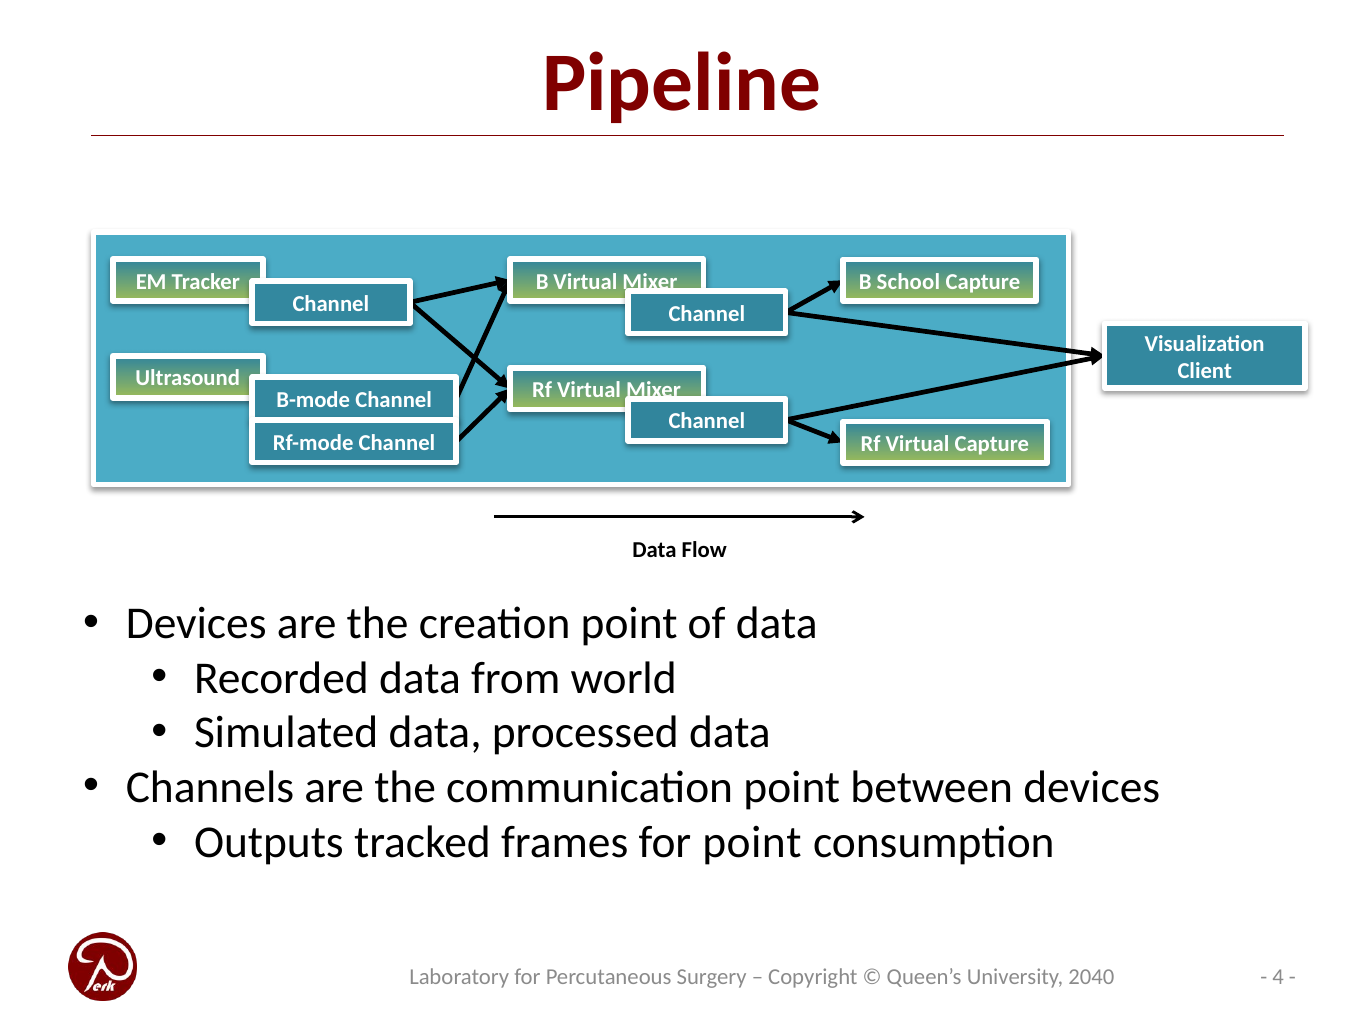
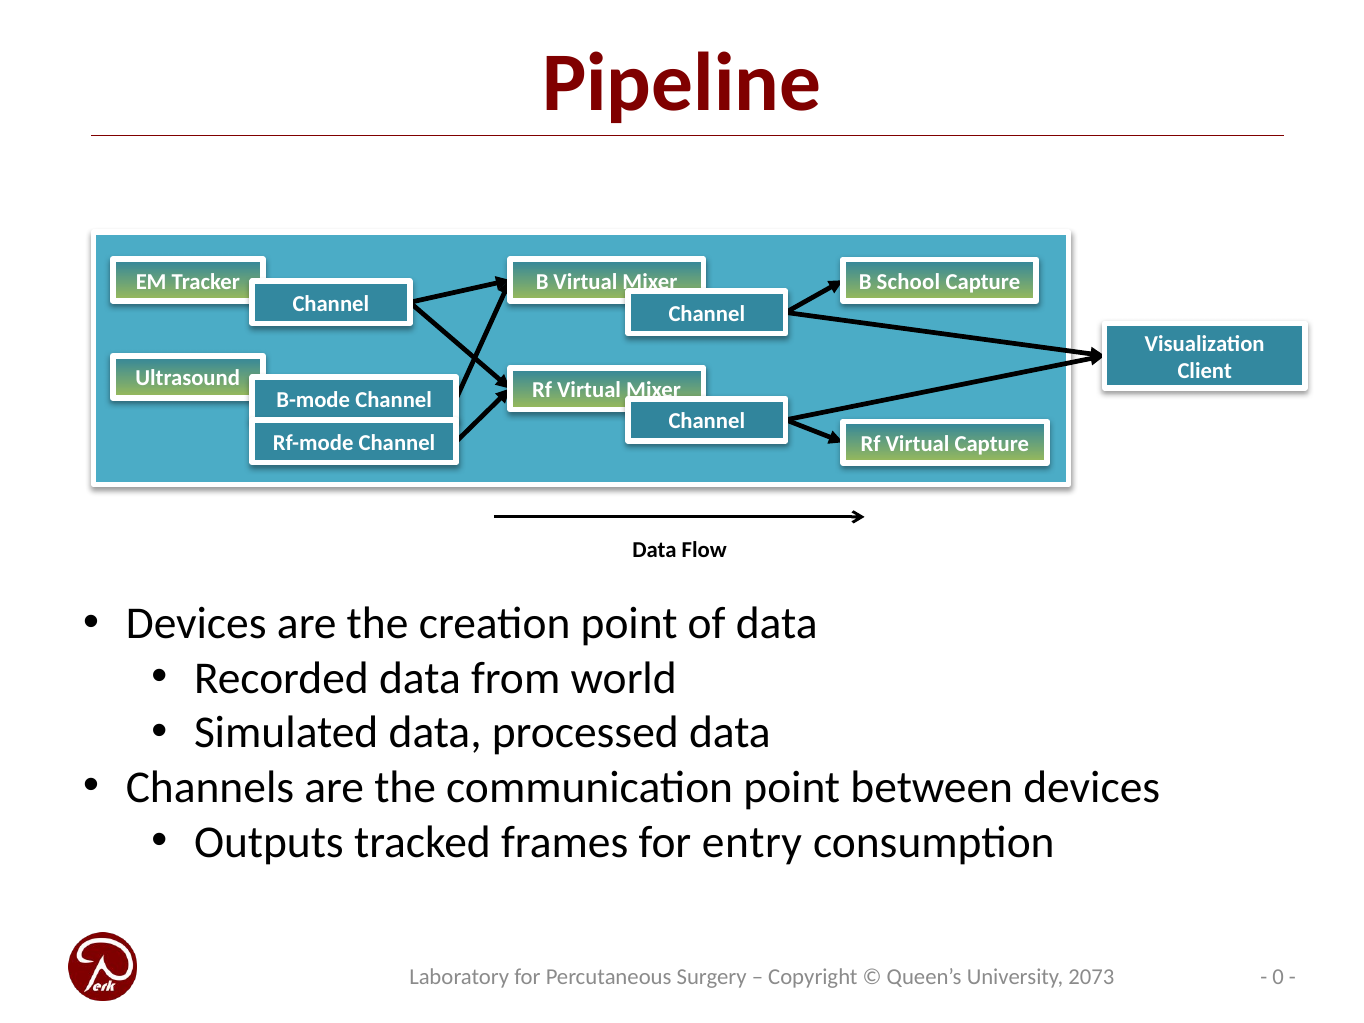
for point: point -> entry
4: 4 -> 0
2040: 2040 -> 2073
